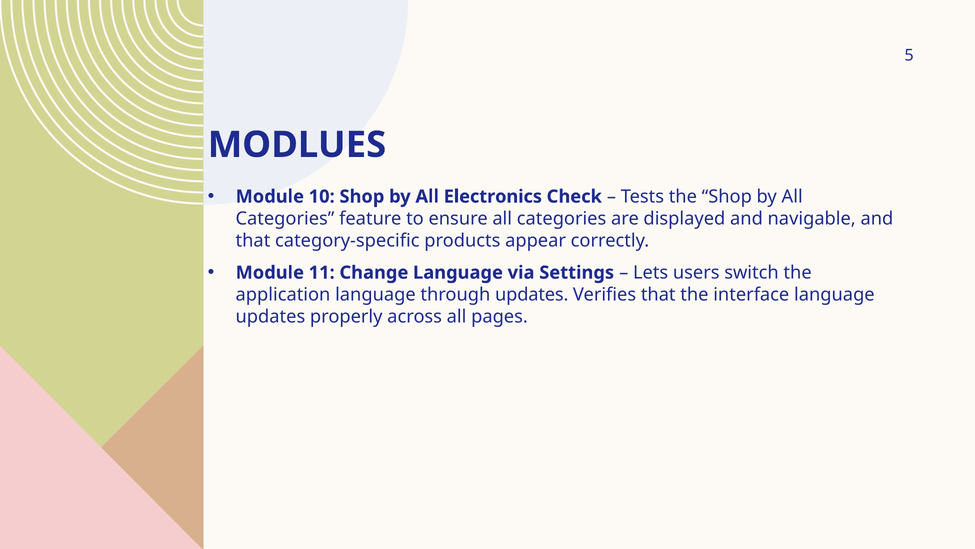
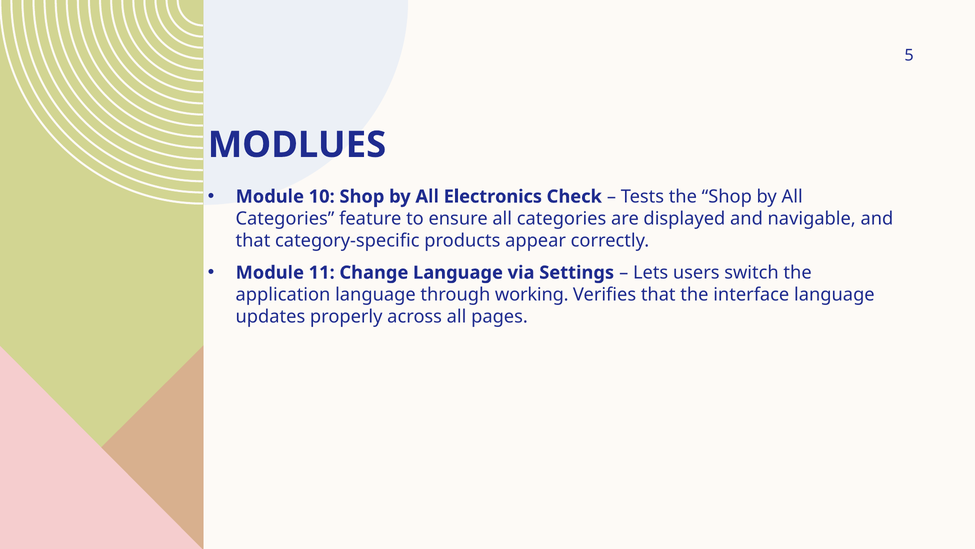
through updates: updates -> working
